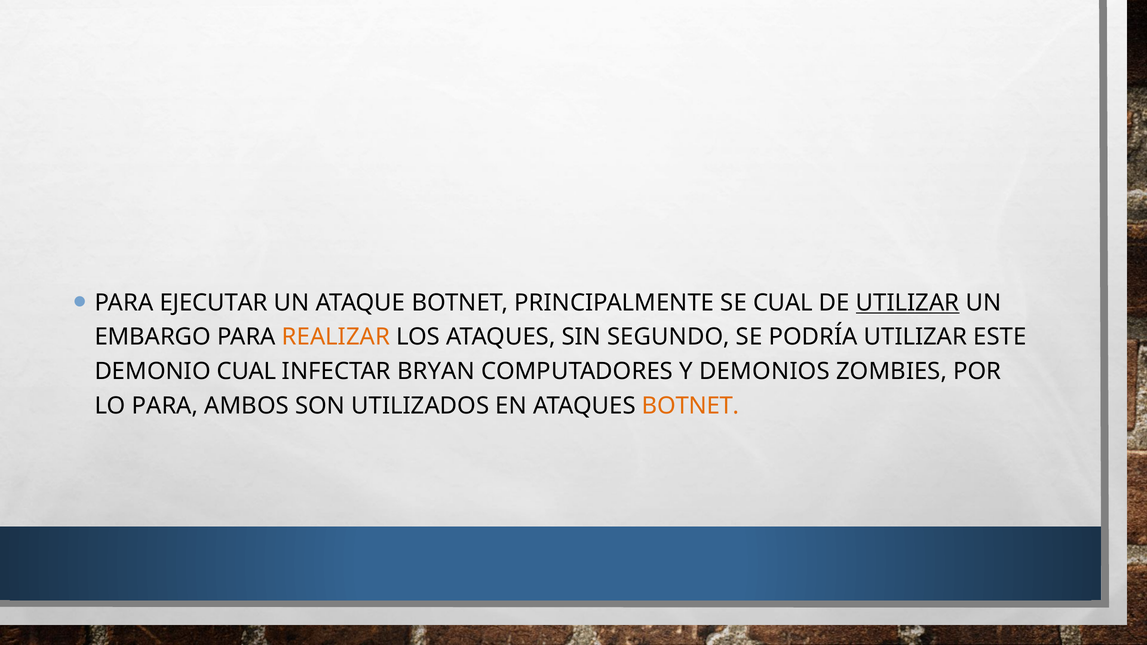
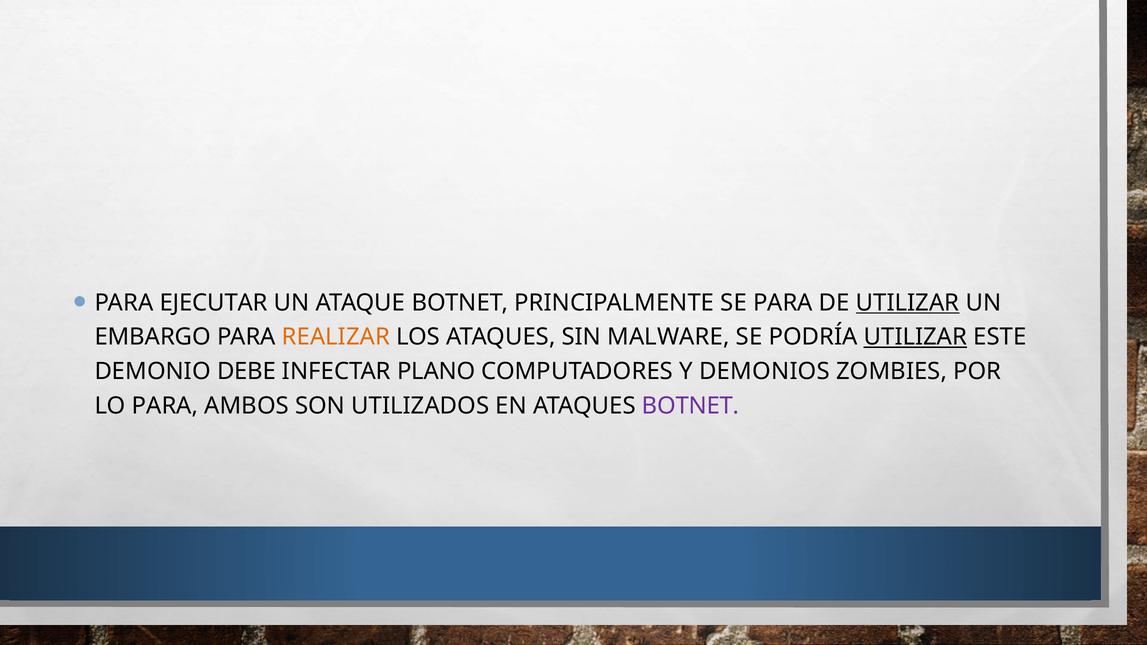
SE CUAL: CUAL -> PARA
SEGUNDO: SEGUNDO -> MALWARE
UTILIZAR at (915, 337) underline: none -> present
DEMONIO CUAL: CUAL -> DEBE
BRYAN: BRYAN -> PLANO
BOTNET at (691, 406) colour: orange -> purple
